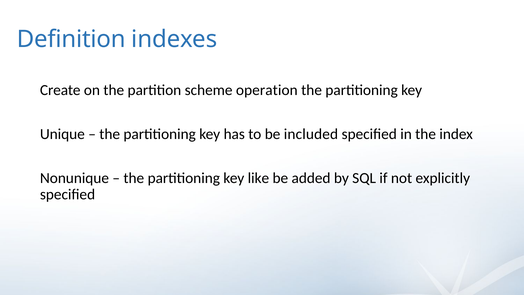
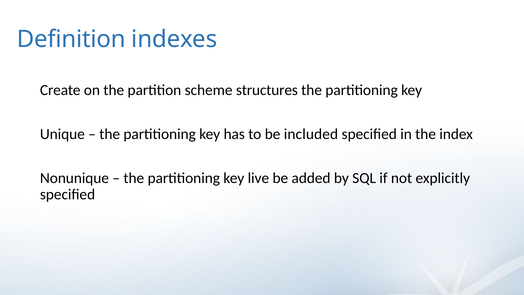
operation: operation -> structures
like: like -> live
